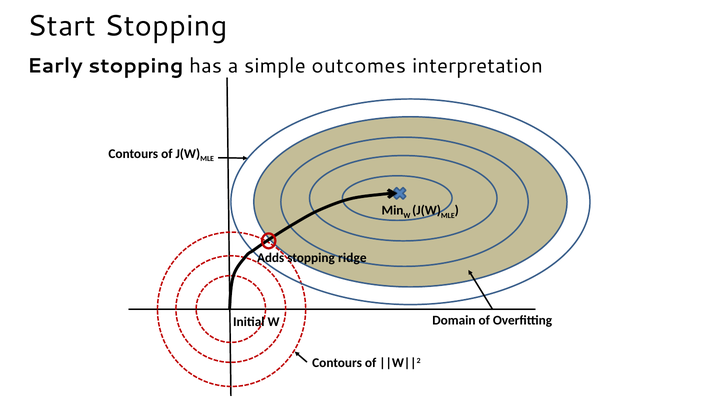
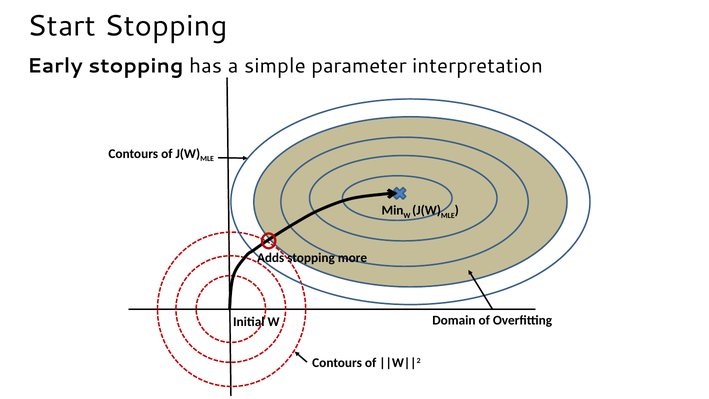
outcomes: outcomes -> parameter
ridge: ridge -> more
